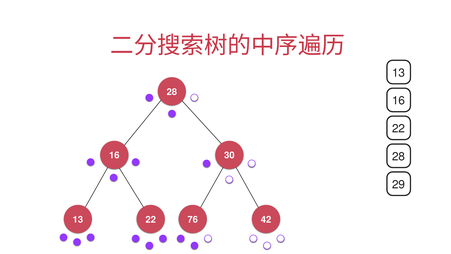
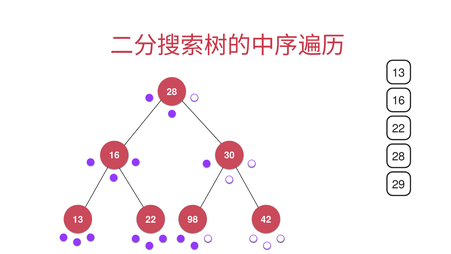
76: 76 -> 98
